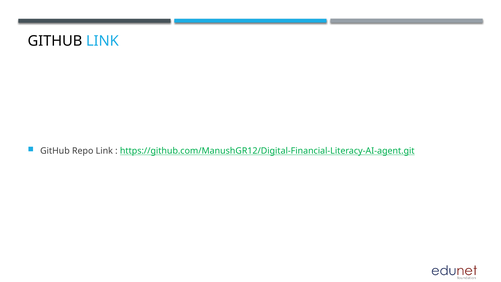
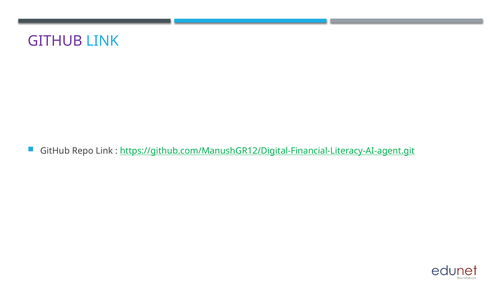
GITHUB at (55, 41) colour: black -> purple
